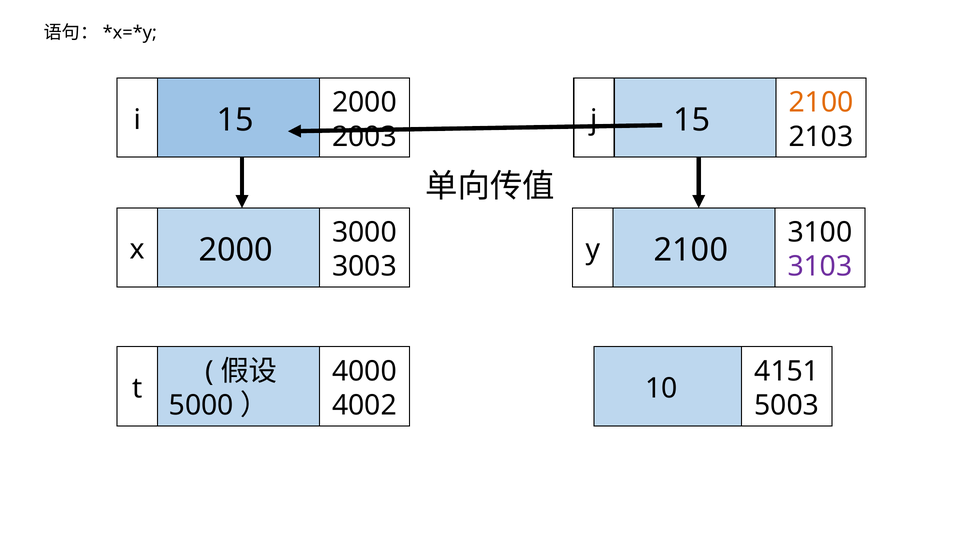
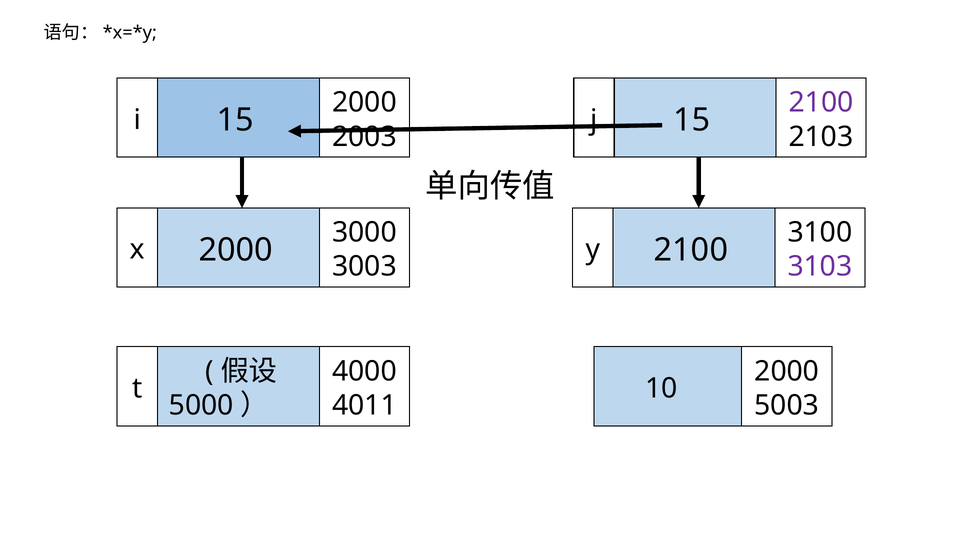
2100 at (821, 103) colour: orange -> purple
4151 at (787, 371): 4151 -> 2000
4002: 4002 -> 4011
